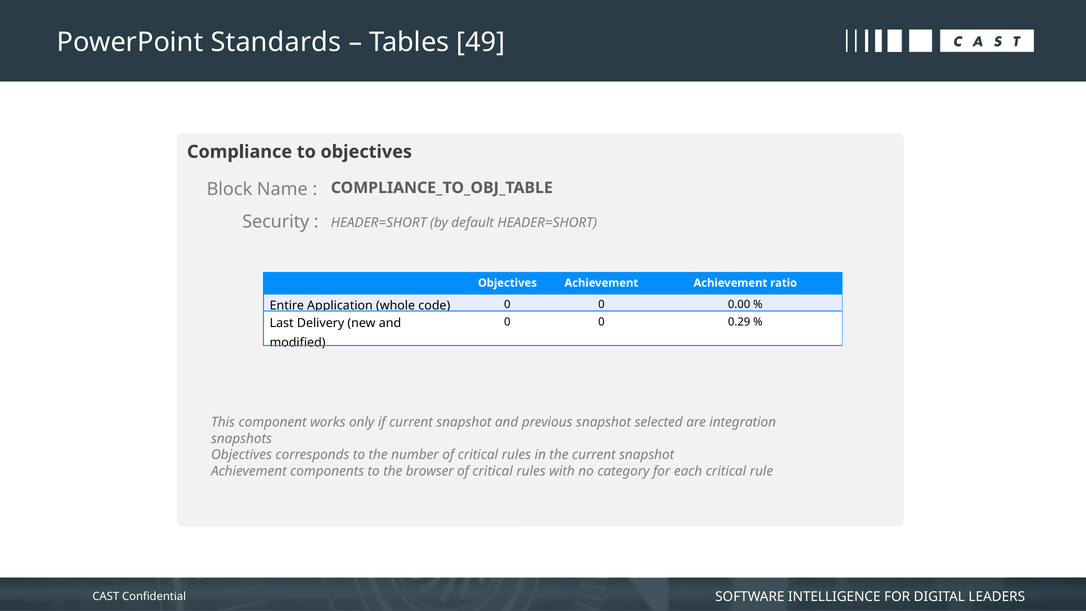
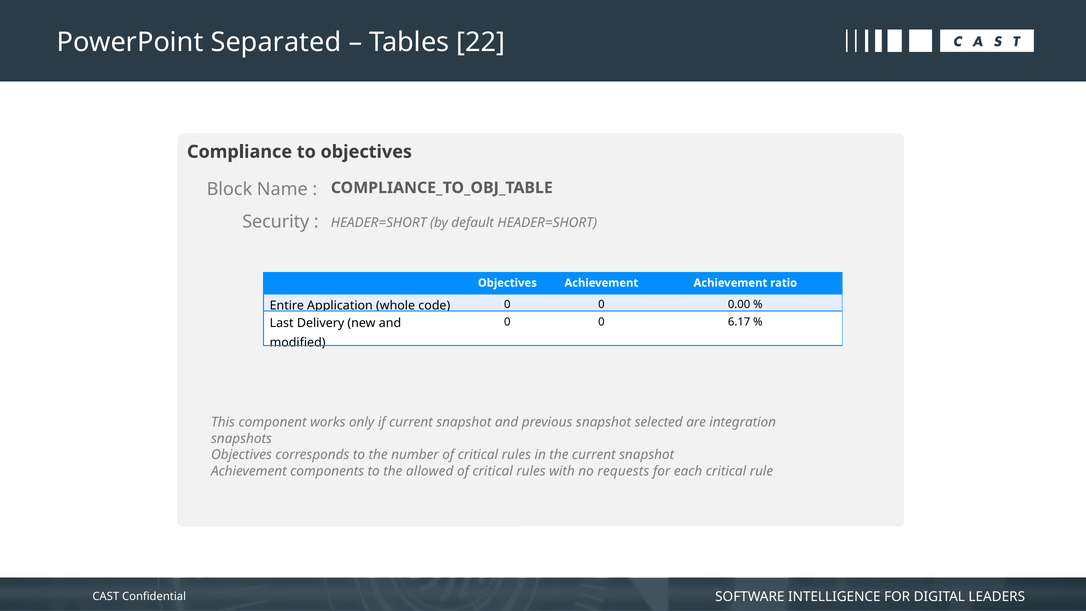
Standards: Standards -> Separated
49: 49 -> 22
0.29: 0.29 -> 6.17
browser: browser -> allowed
category: category -> requests
